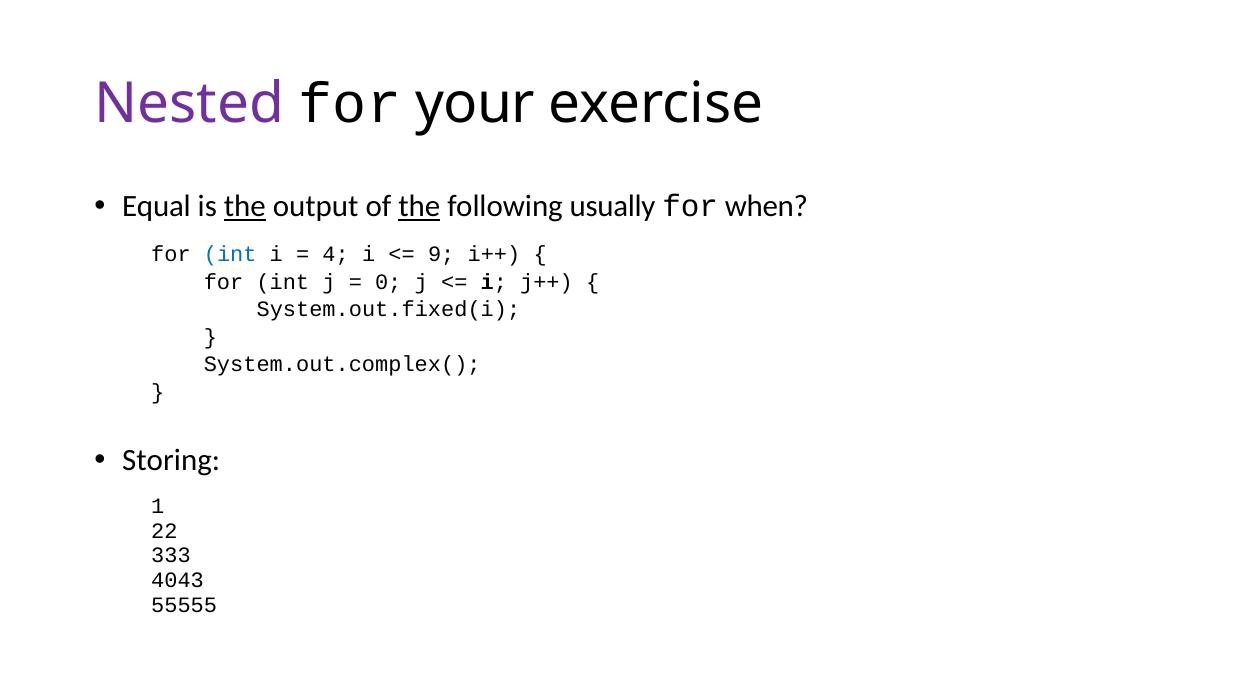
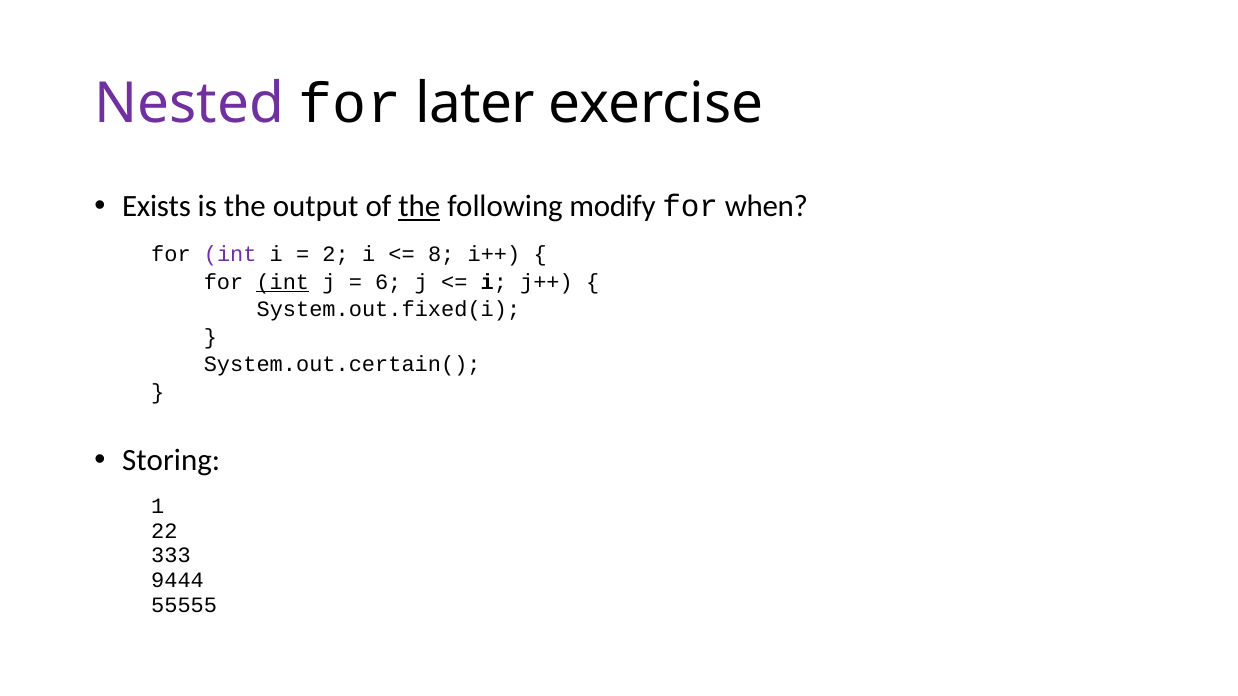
your: your -> later
Equal: Equal -> Exists
the at (245, 207) underline: present -> none
usually: usually -> modify
int at (230, 255) colour: blue -> purple
4: 4 -> 2
9: 9 -> 8
int at (283, 282) underline: none -> present
0: 0 -> 6
System.out.complex(: System.out.complex( -> System.out.certain(
4043: 4043 -> 9444
